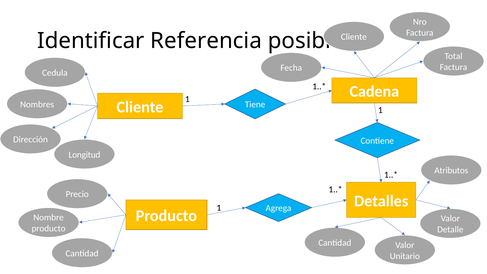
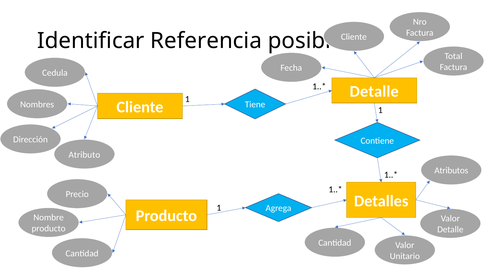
Cadena at (374, 92): Cadena -> Detalle
Longitud: Longitud -> Atributo
